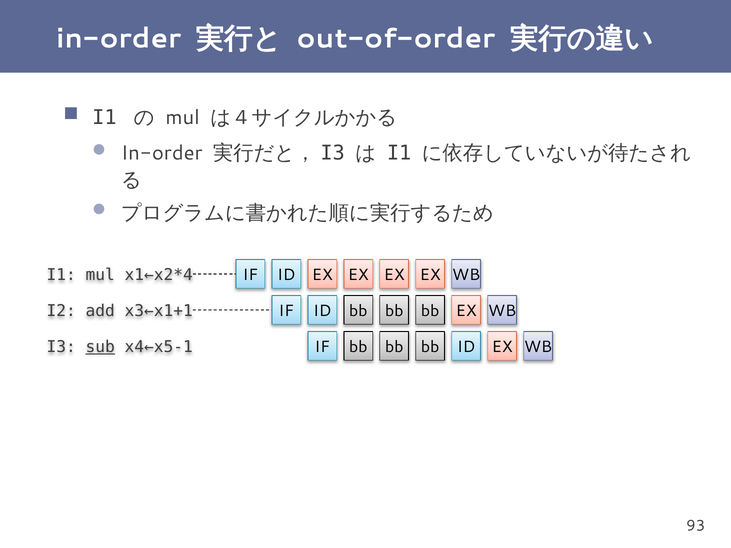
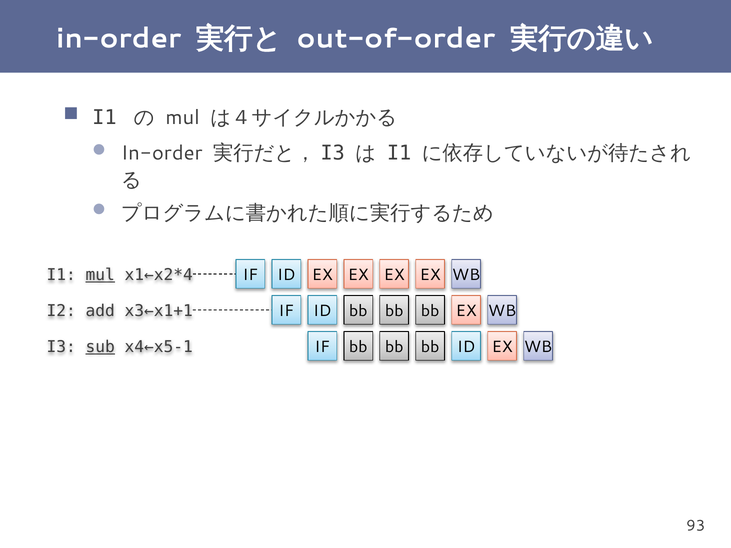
mul at (100, 275) underline: none -> present
